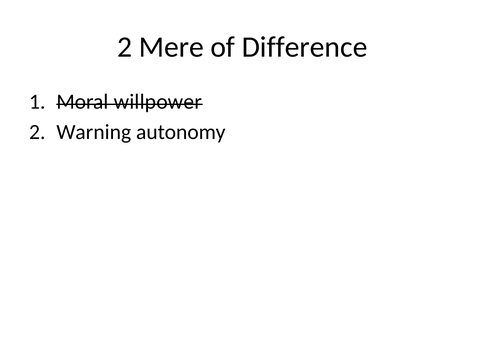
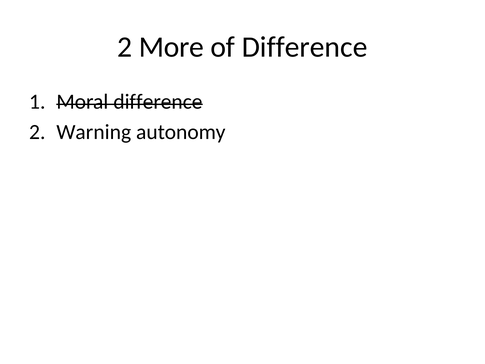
Mere: Mere -> More
Moral willpower: willpower -> difference
